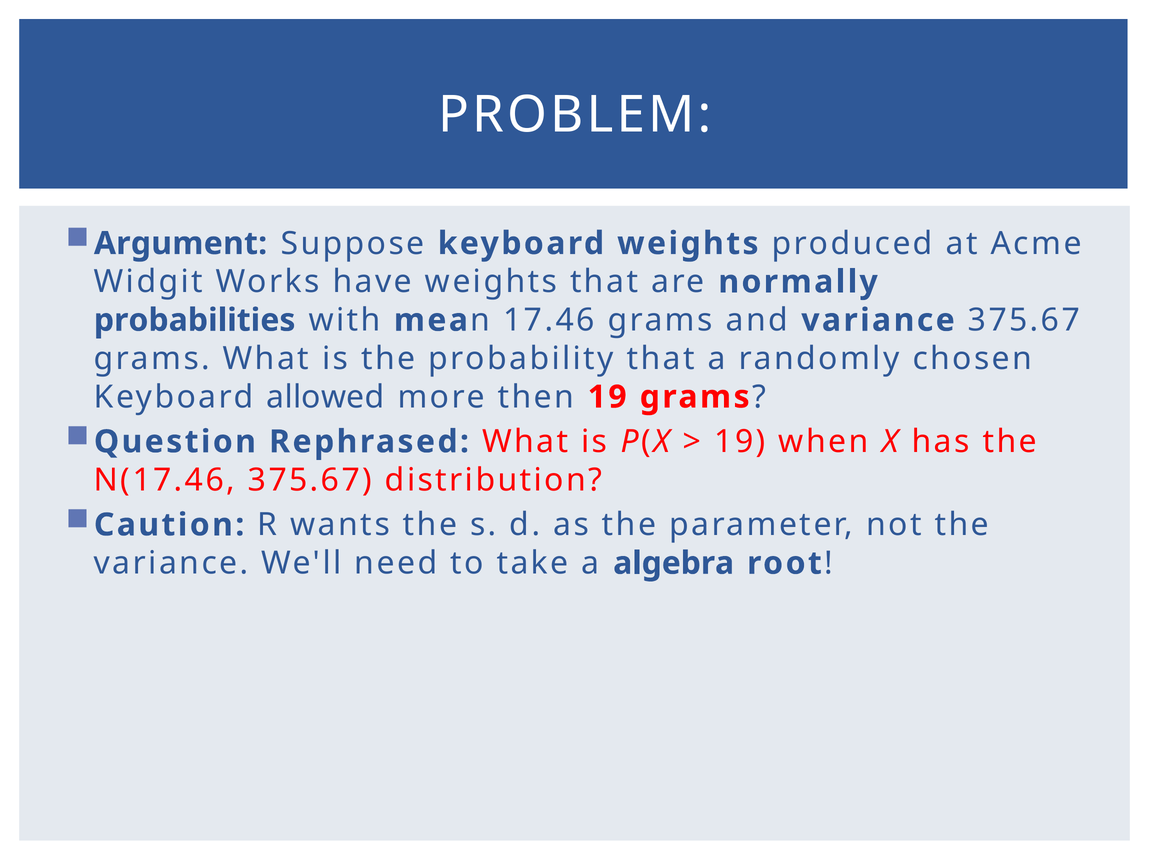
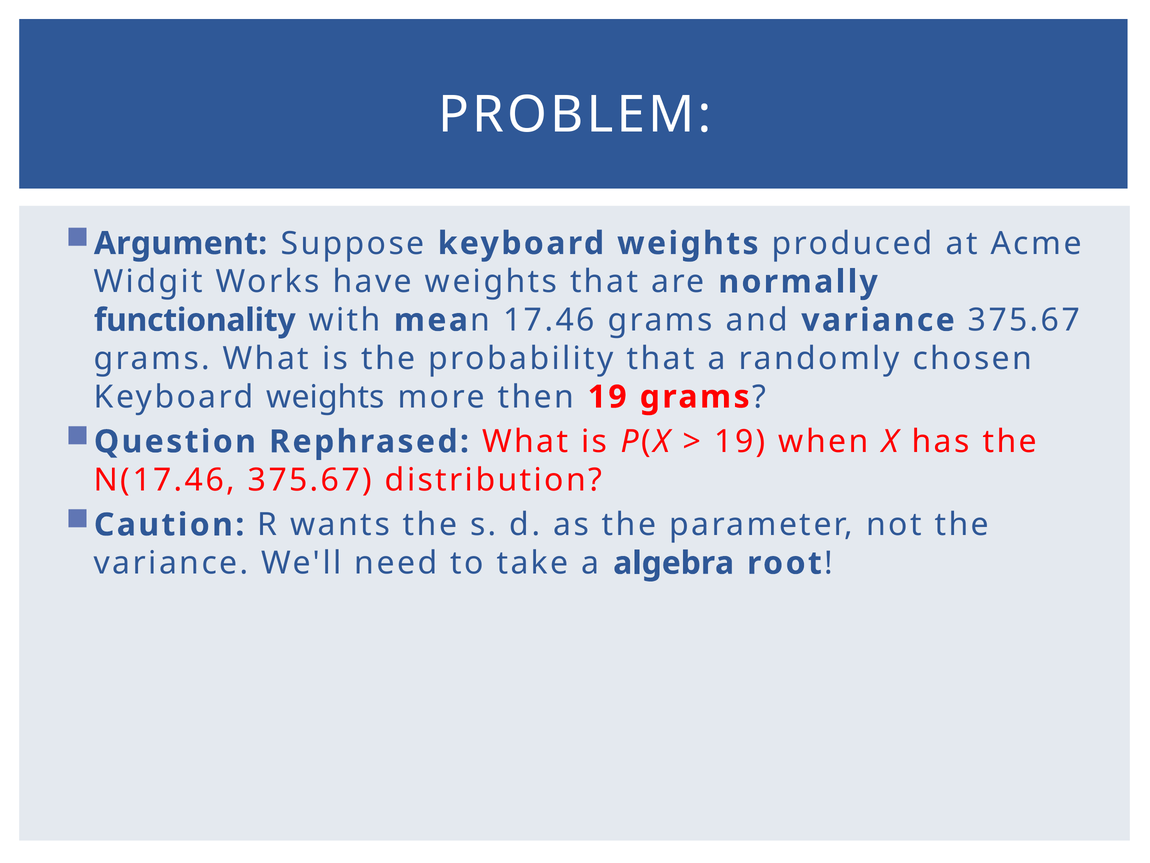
probabilities: probabilities -> functionality
allowed at (325, 397): allowed -> weights
